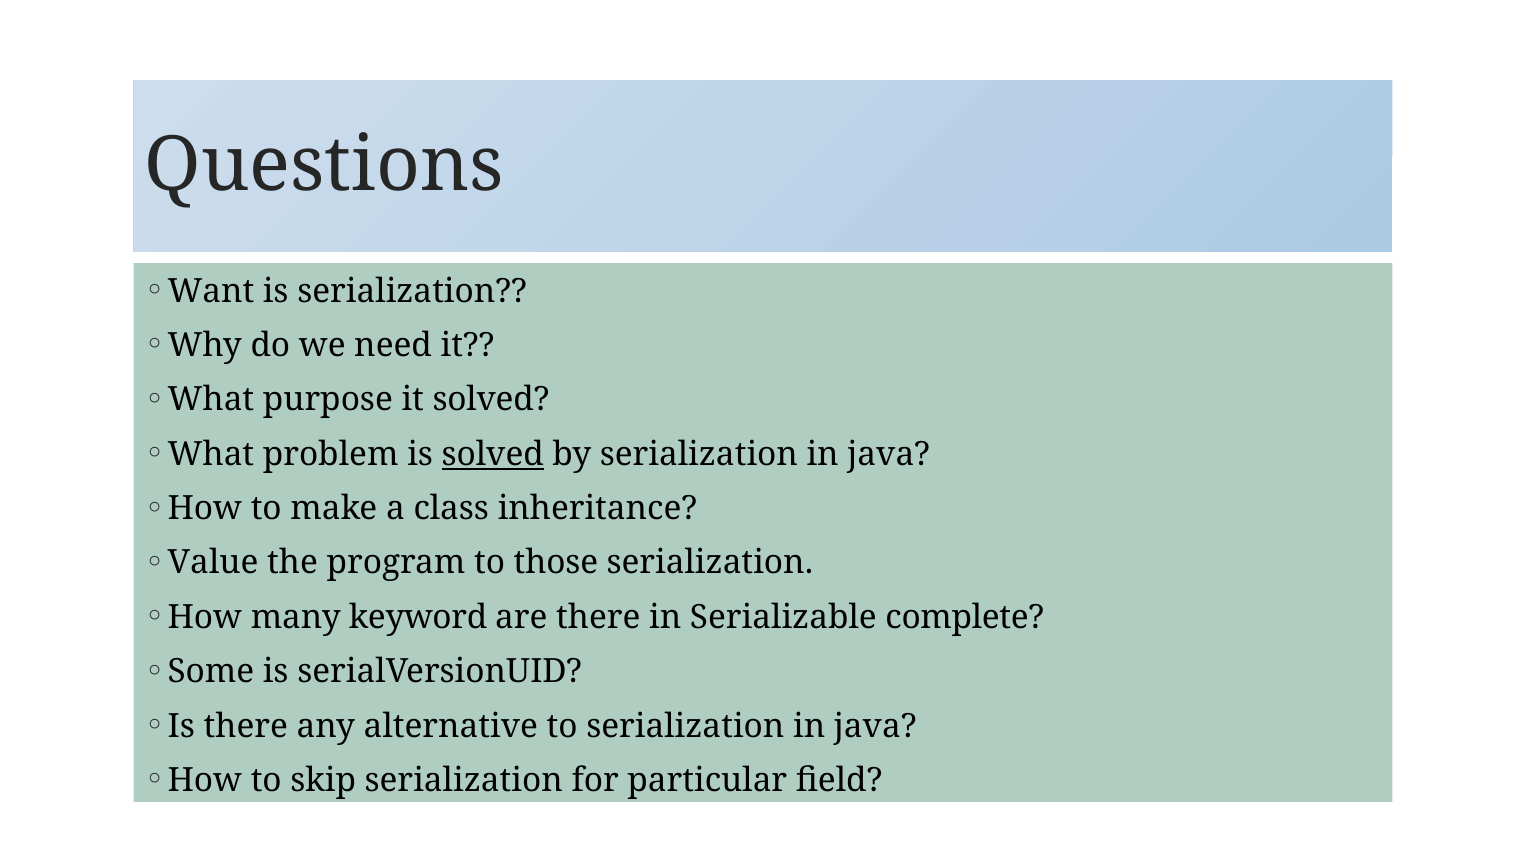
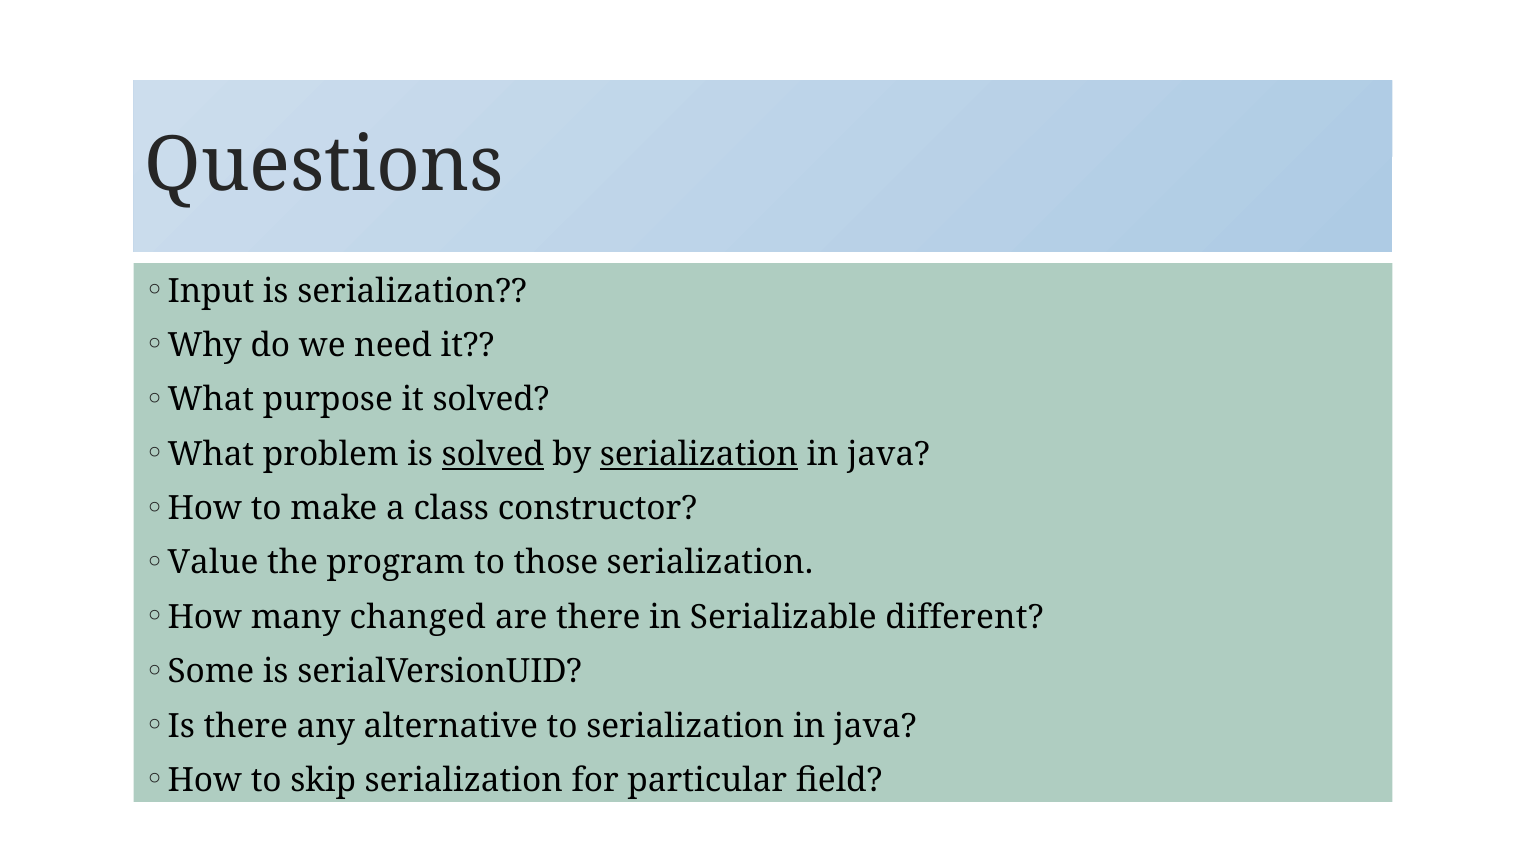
Want: Want -> Input
serialization at (699, 454) underline: none -> present
inheritance: inheritance -> constructor
keyword: keyword -> changed
complete: complete -> different
